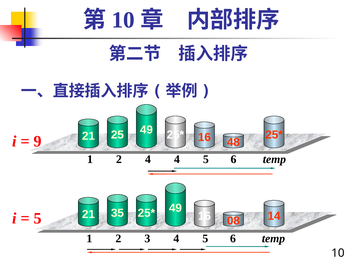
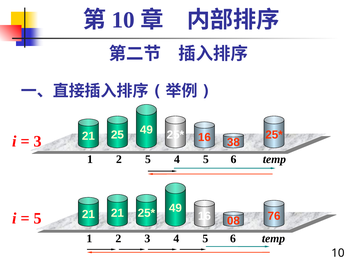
48: 48 -> 38
9 at (38, 141): 9 -> 3
2 4: 4 -> 5
21 35: 35 -> 21
14: 14 -> 76
